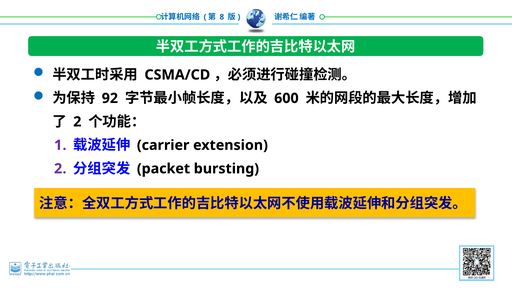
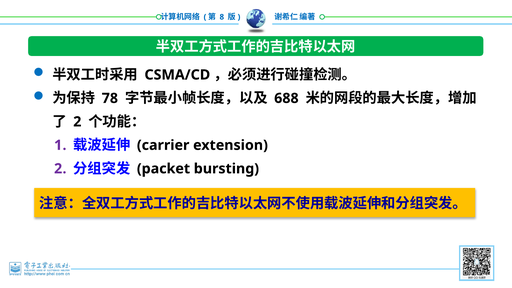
92: 92 -> 78
600: 600 -> 688
